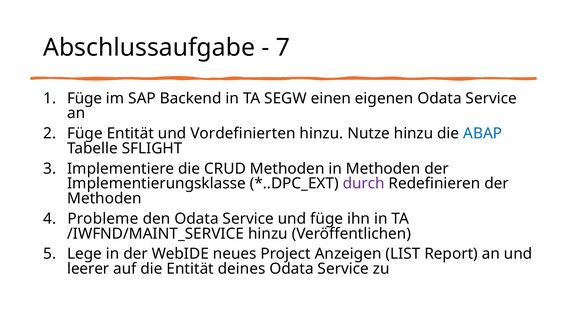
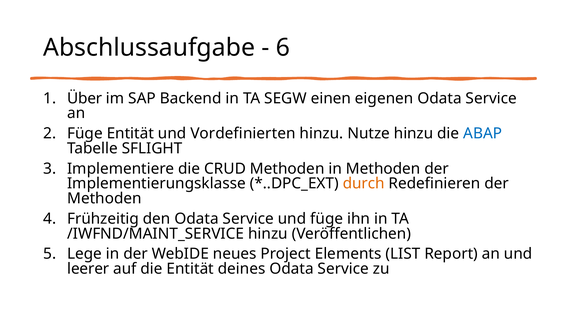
7: 7 -> 6
1 Füge: Füge -> Über
durch colour: purple -> orange
Probleme: Probleme -> Frühzeitig
Anzeigen: Anzeigen -> Elements
